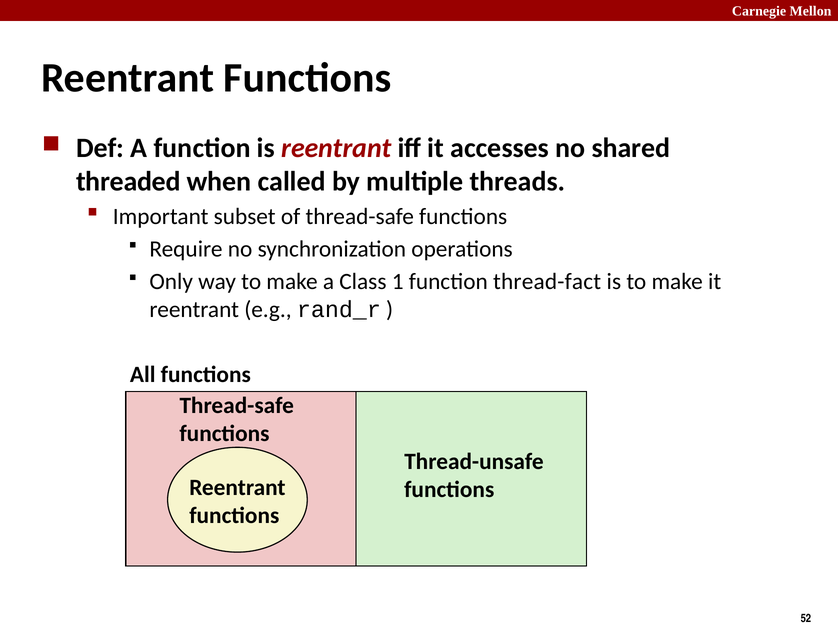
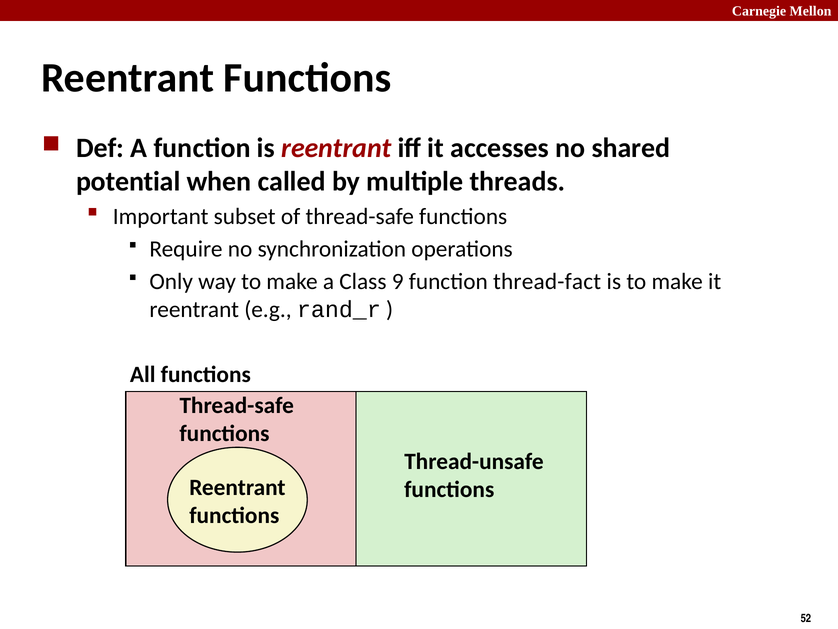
threaded: threaded -> potential
1: 1 -> 9
